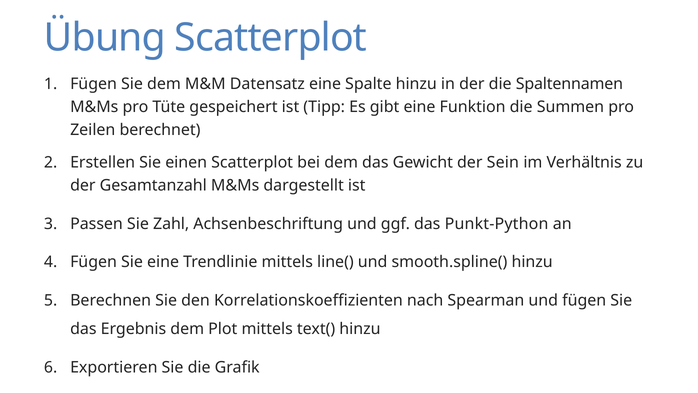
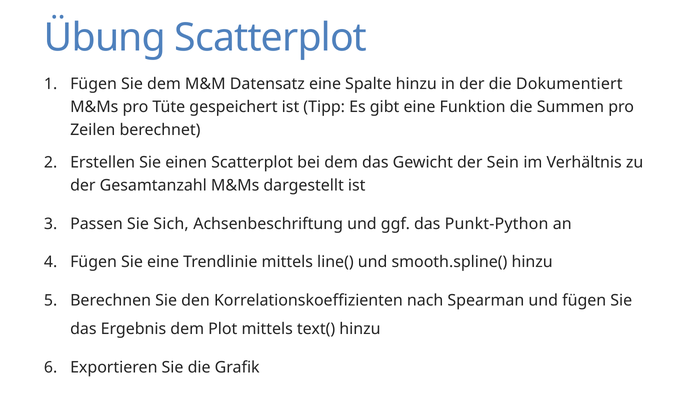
Spaltennamen: Spaltennamen -> Dokumentiert
Zahl: Zahl -> Sich
